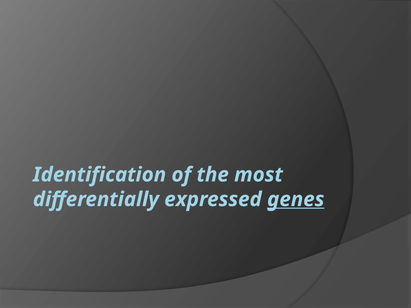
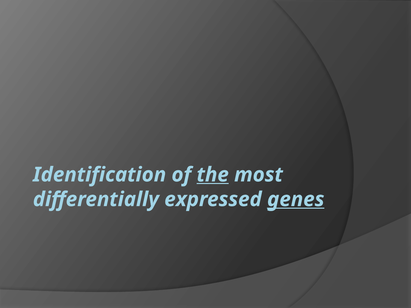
the underline: none -> present
